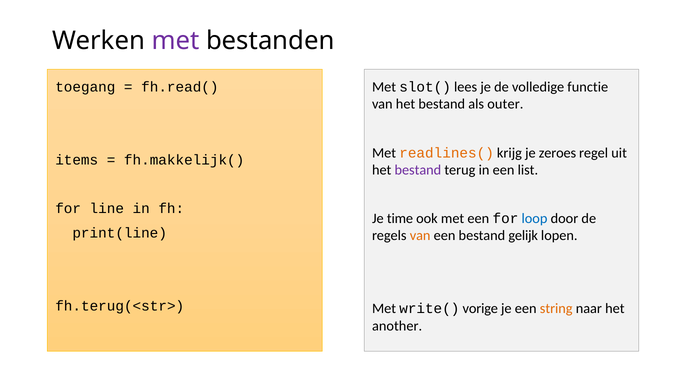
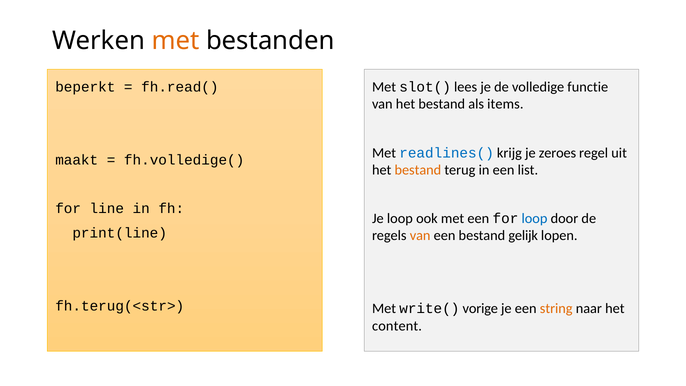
met at (176, 41) colour: purple -> orange
toegang: toegang -> beperkt
outer: outer -> items
readlines( colour: orange -> blue
items: items -> maakt
fh.makkelijk(: fh.makkelijk( -> fh.volledige(
bestand at (418, 170) colour: purple -> orange
Je time: time -> loop
another: another -> content
